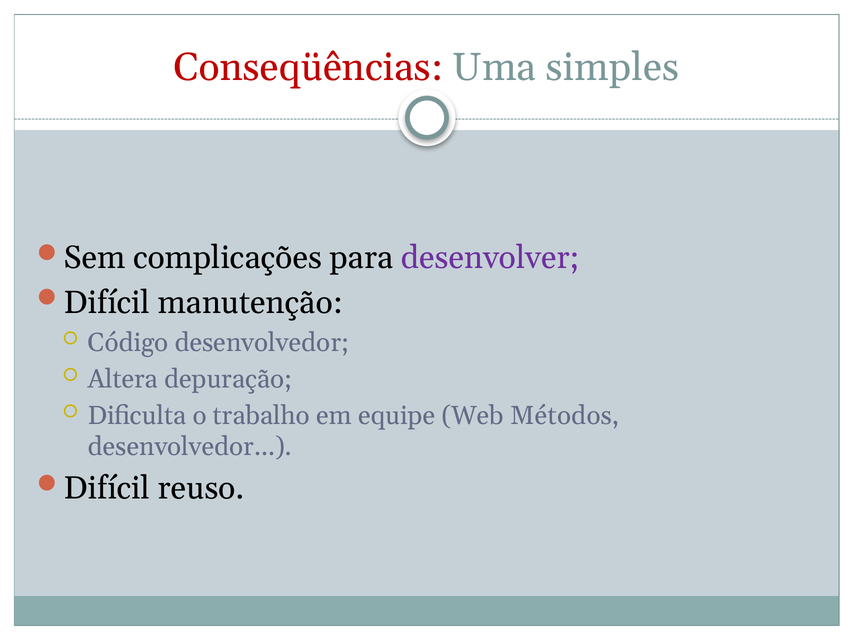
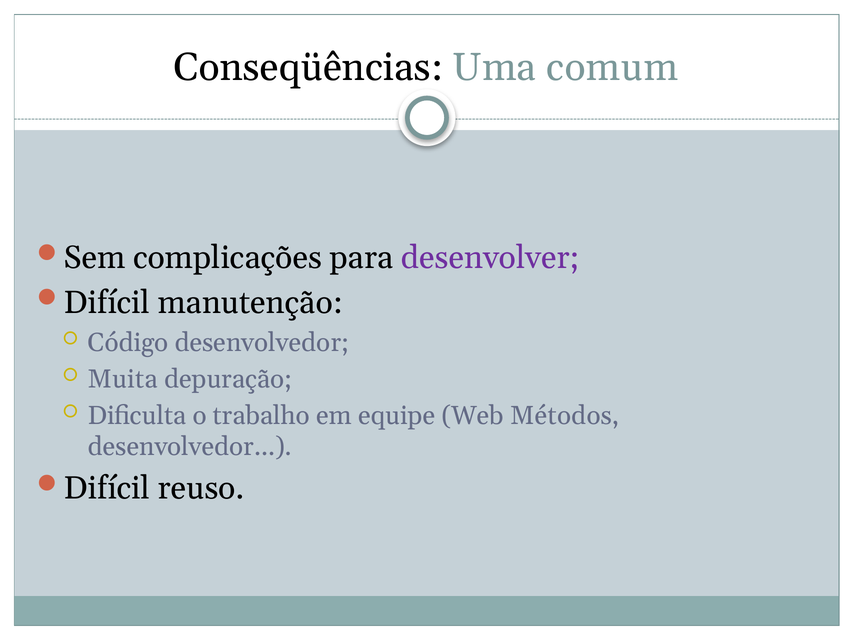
Conseqüências colour: red -> black
simples: simples -> comum
Altera: Altera -> Muita
